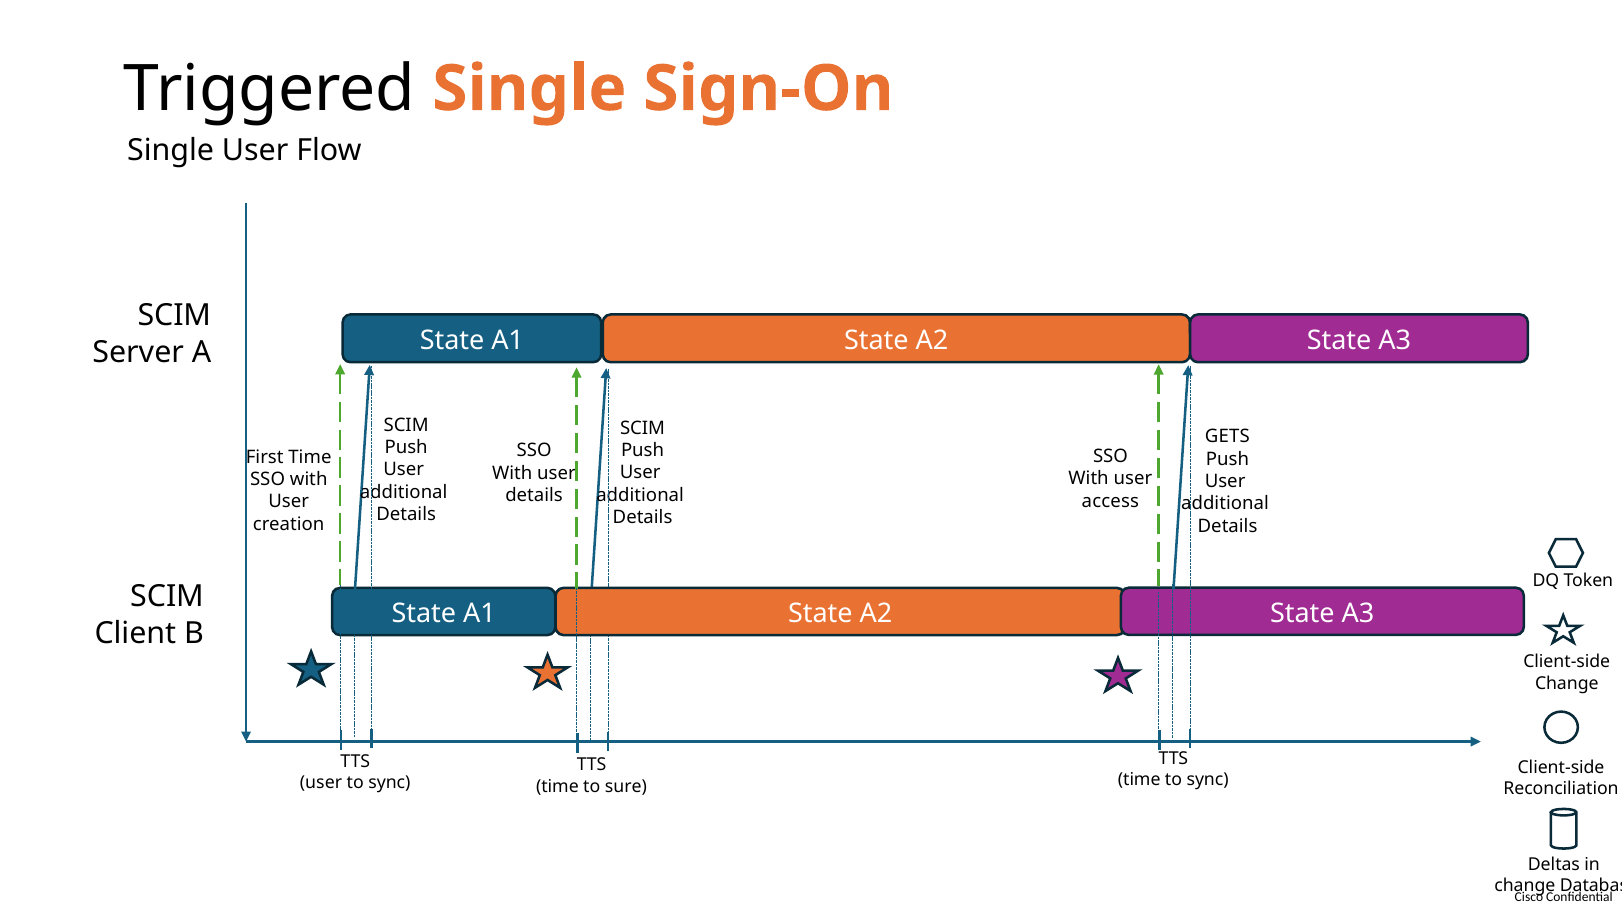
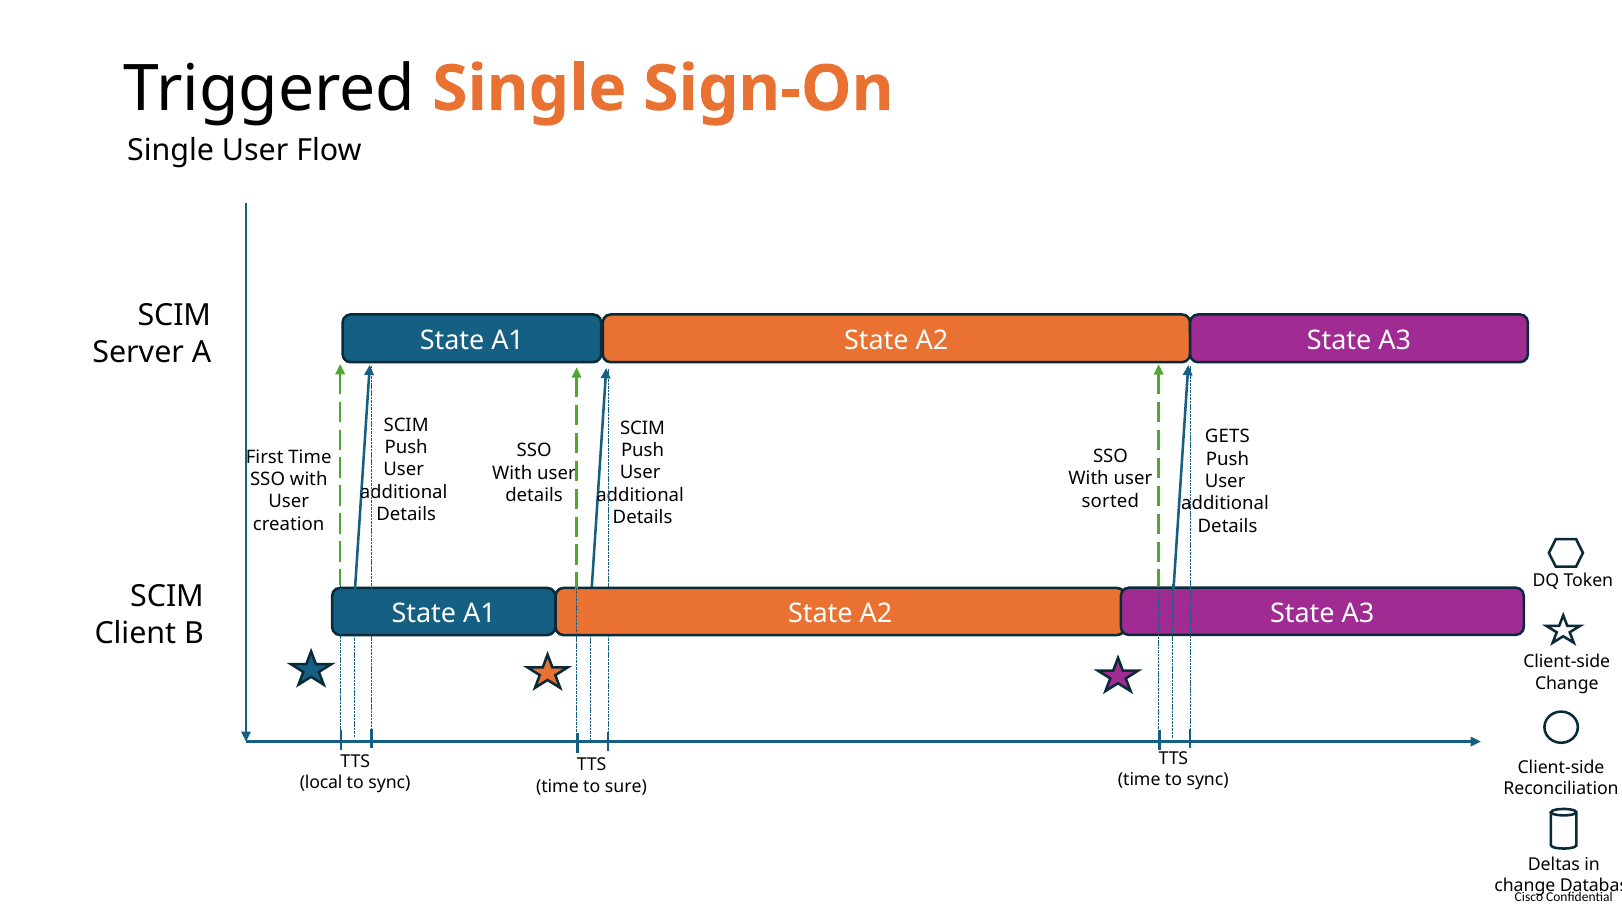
access: access -> sorted
user at (321, 783): user -> local
